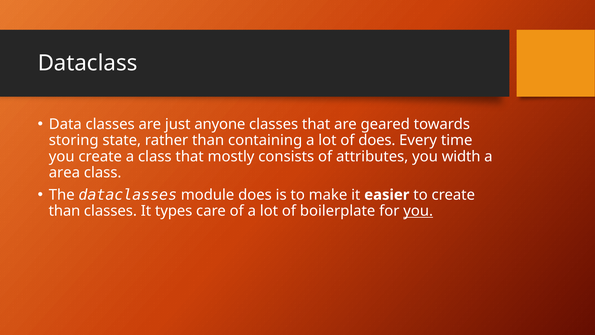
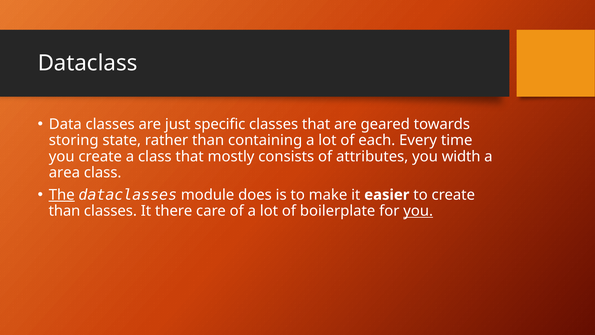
anyone: anyone -> specific
of does: does -> each
The underline: none -> present
types: types -> there
